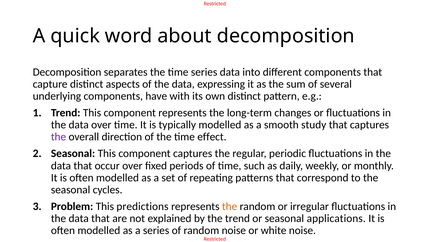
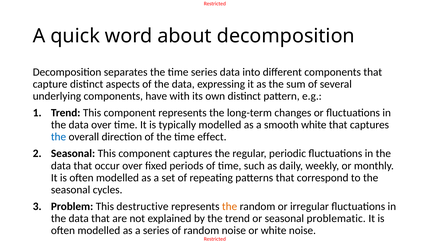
smooth study: study -> white
the at (59, 137) colour: purple -> blue
predictions: predictions -> destructive
applications: applications -> problematic
